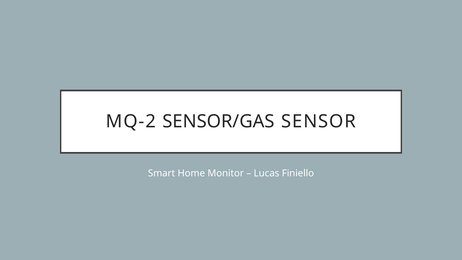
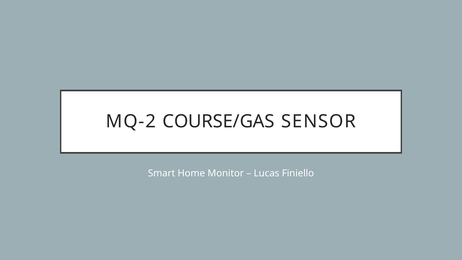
SENSOR/GAS: SENSOR/GAS -> COURSE/GAS
